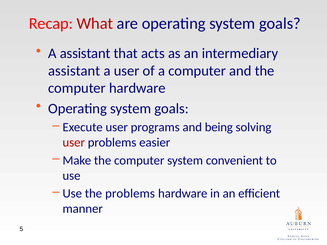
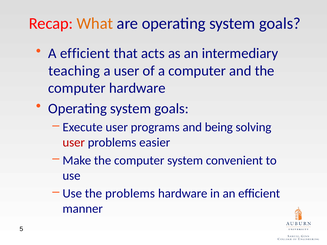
What colour: red -> orange
A assistant: assistant -> efficient
assistant at (74, 71): assistant -> teaching
